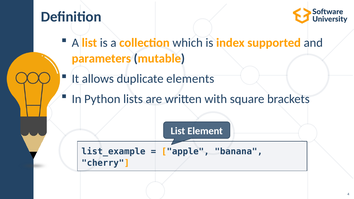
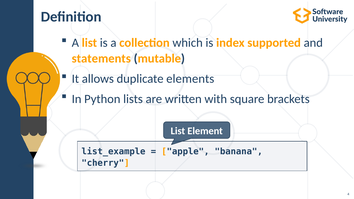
parameters: parameters -> statements
